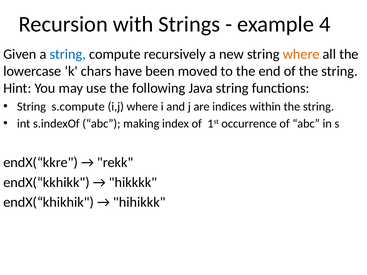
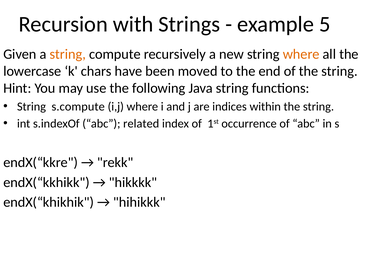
4: 4 -> 5
string at (68, 54) colour: blue -> orange
making: making -> related
